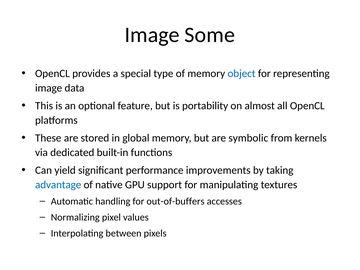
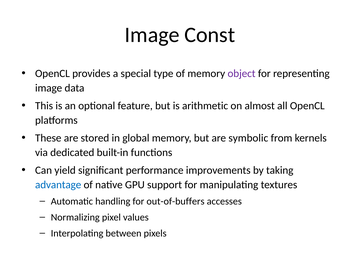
Some: Some -> Const
object colour: blue -> purple
portability: portability -> arithmetic
